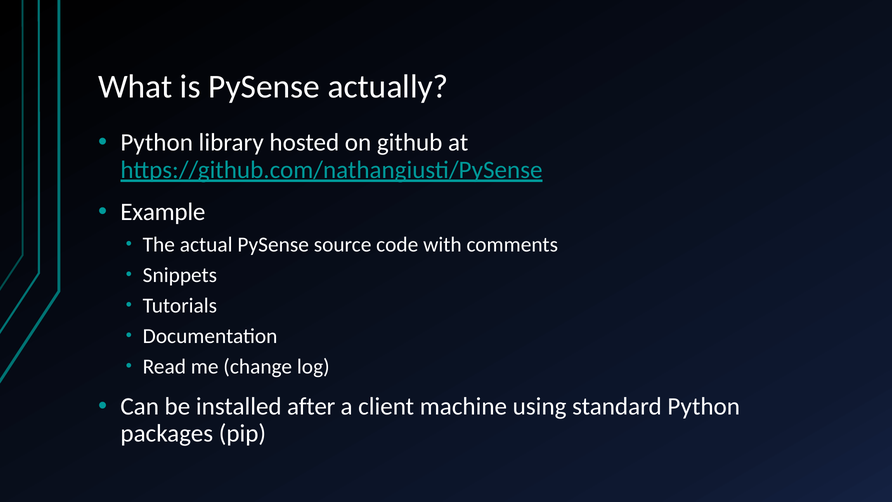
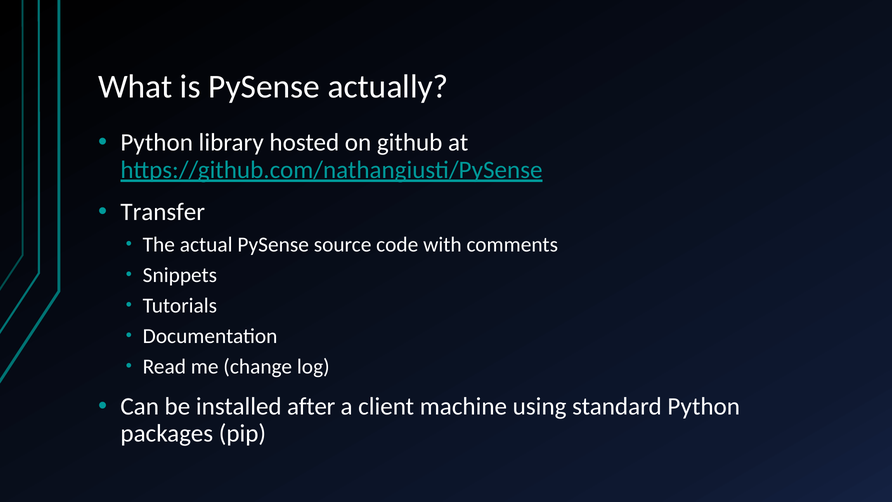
Example: Example -> Transfer
